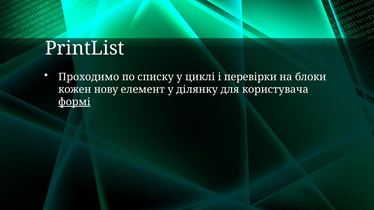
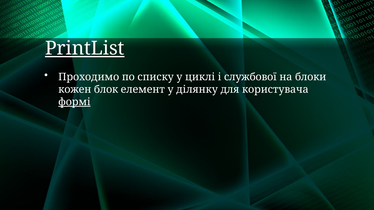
PrintList underline: none -> present
перевірки: перевірки -> службової
нову: нову -> блок
